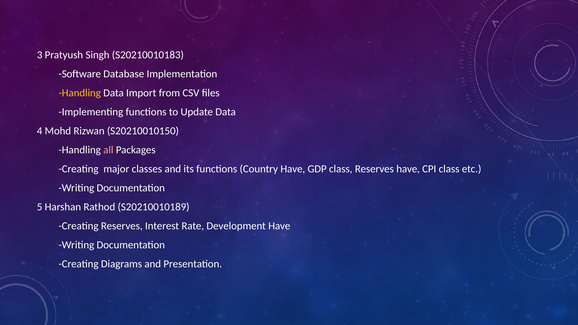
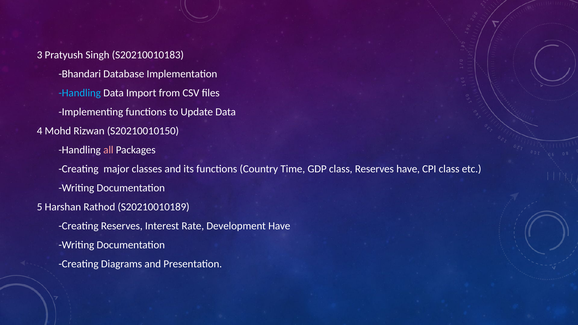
Software: Software -> Bhandari
Handling at (80, 93) colour: yellow -> light blue
Country Have: Have -> Time
